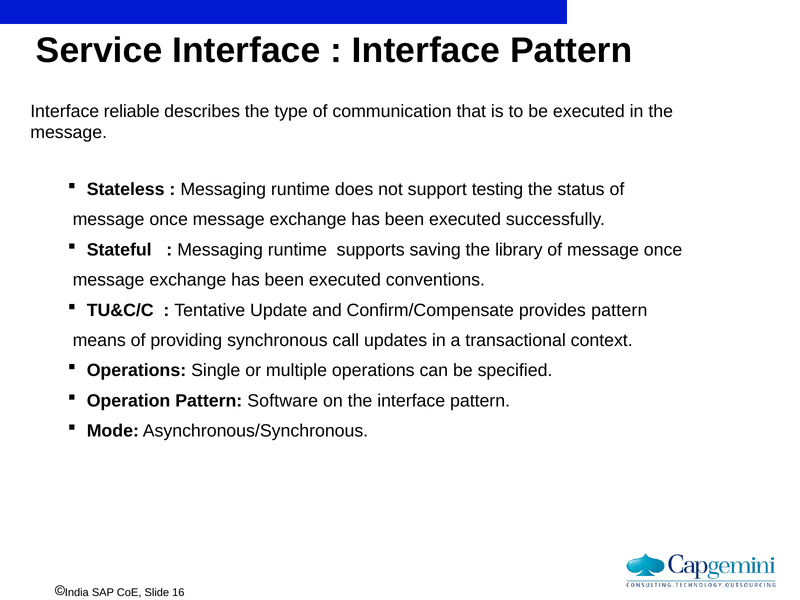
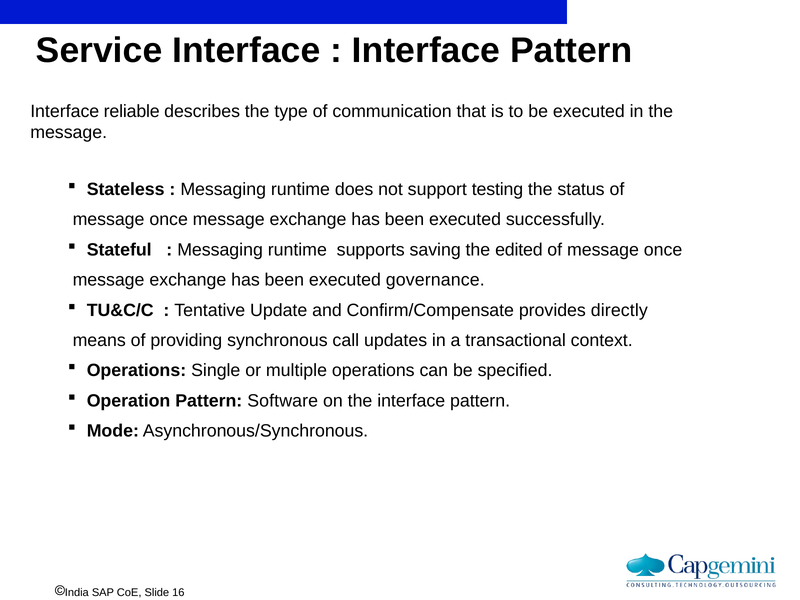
library: library -> edited
conventions: conventions -> governance
provides pattern: pattern -> directly
